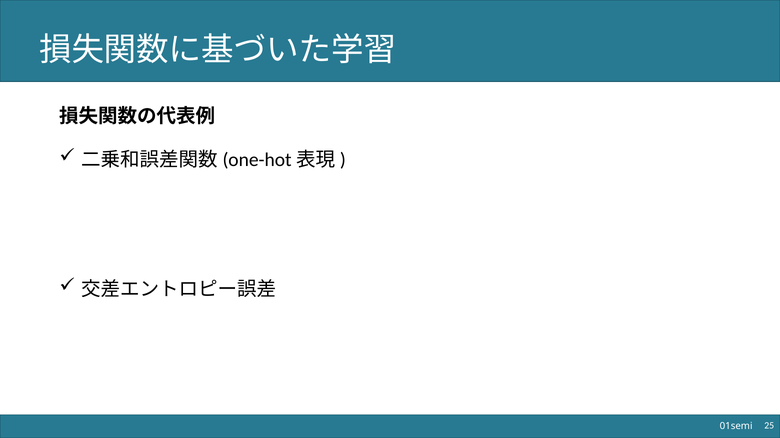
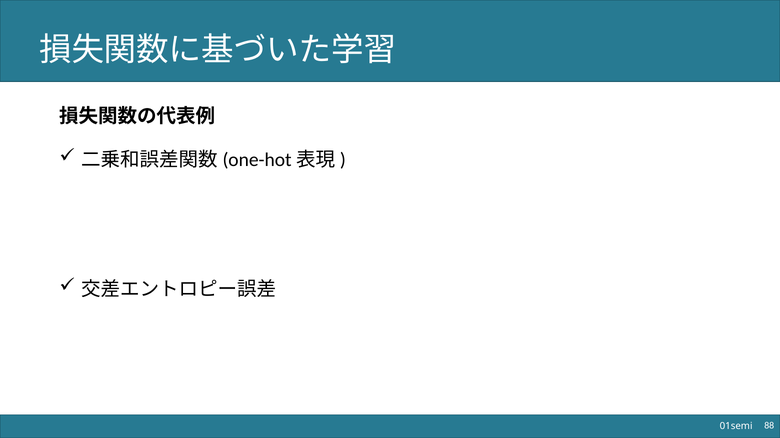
25: 25 -> 88
